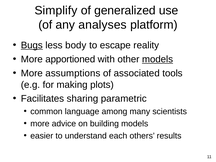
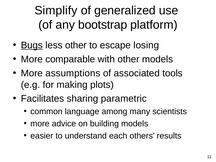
analyses: analyses -> bootstrap
less body: body -> other
reality: reality -> losing
apportioned: apportioned -> comparable
models at (158, 59) underline: present -> none
